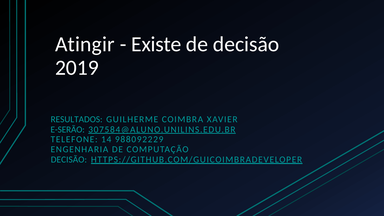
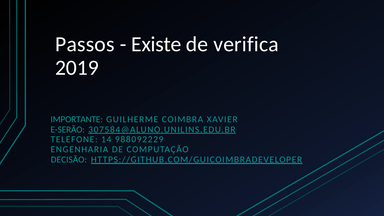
Atingir: Atingir -> Passos
de decisão: decisão -> verifica
RESULTADOS: RESULTADOS -> IMPORTANTE
